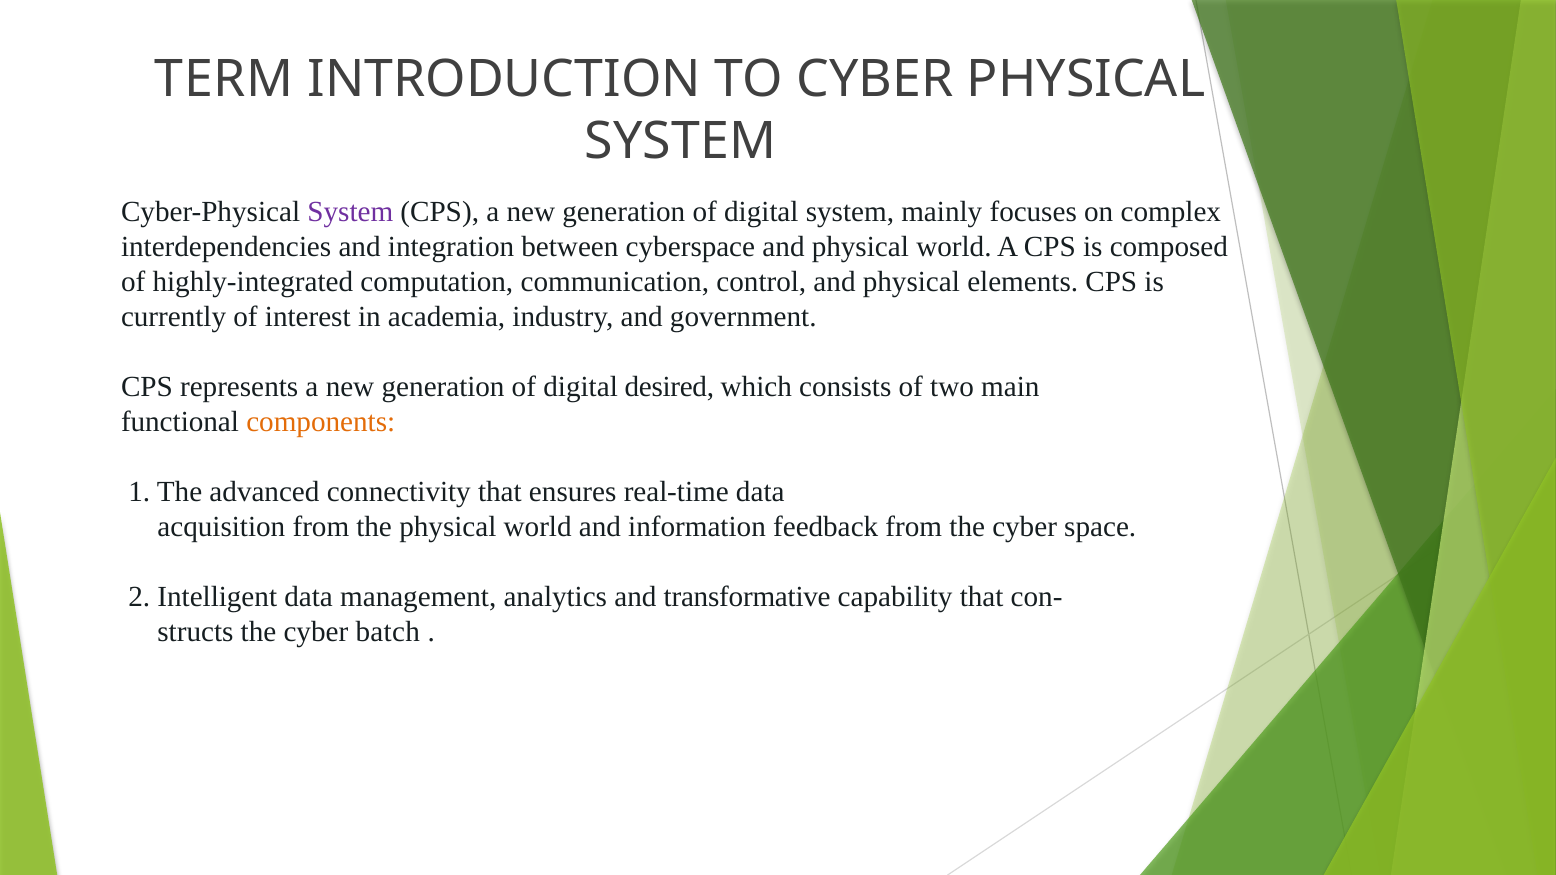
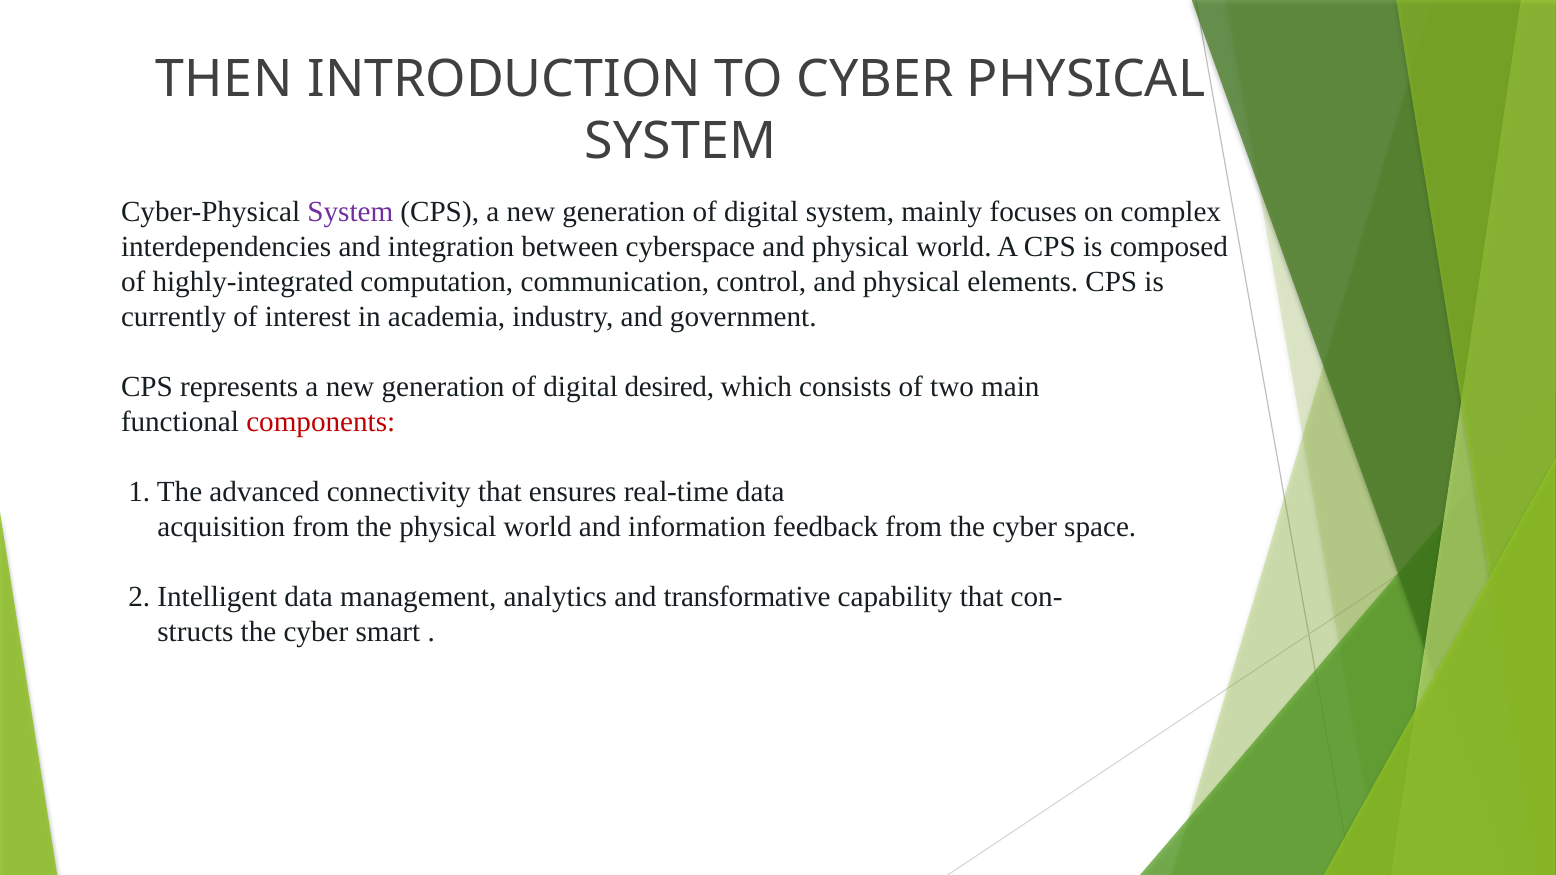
TERM: TERM -> THEN
components colour: orange -> red
batch: batch -> smart
